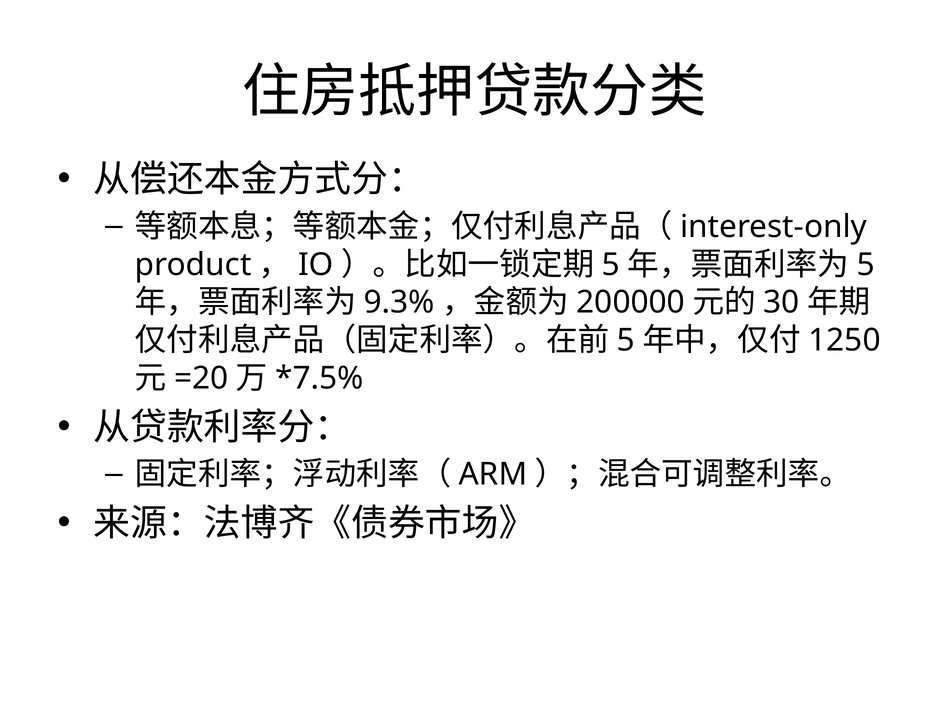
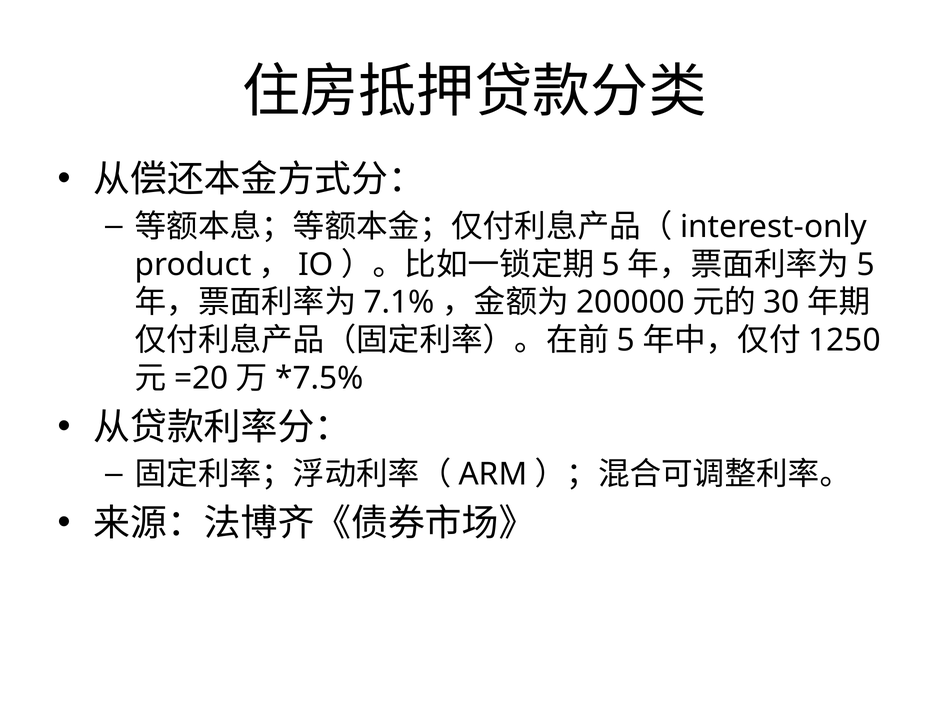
9.3%: 9.3% -> 7.1%
